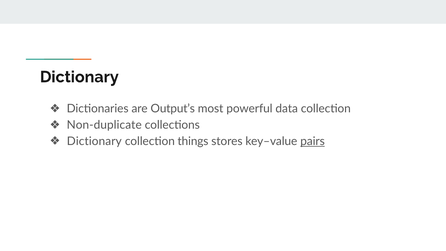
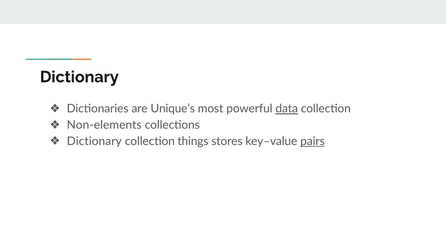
Output’s: Output’s -> Unique’s
data underline: none -> present
Non-duplicate: Non-duplicate -> Non-elements
